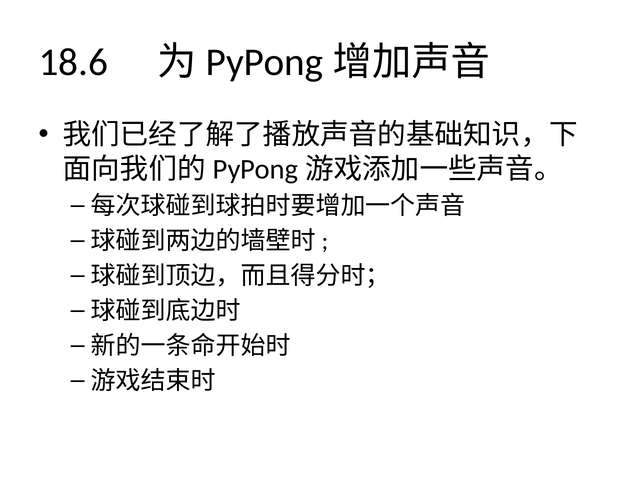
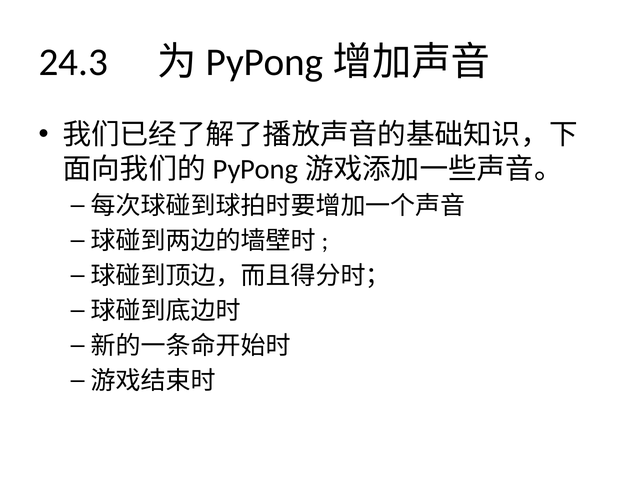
18.6: 18.6 -> 24.3
